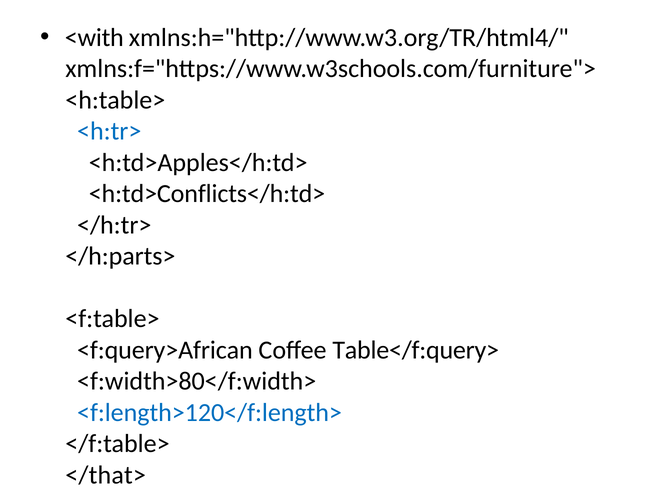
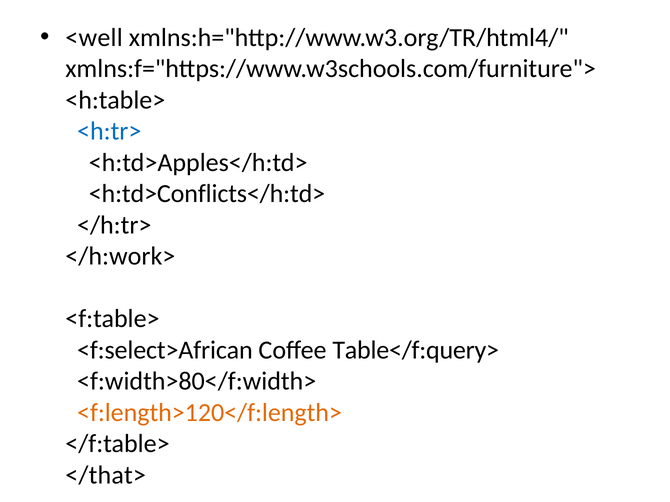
<with: <with -> <well
</h:parts>: </h:parts> -> </h:work>
<f:query>African: <f:query>African -> <f:select>African
<f:length>120</f:length> colour: blue -> orange
